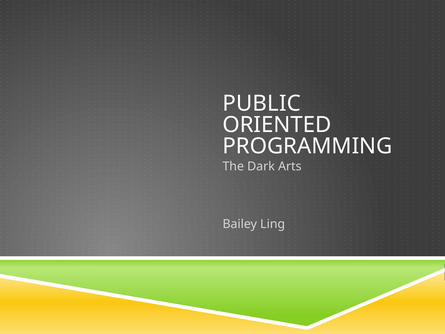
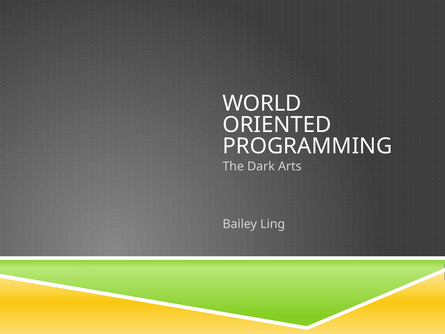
PUBLIC: PUBLIC -> WORLD
